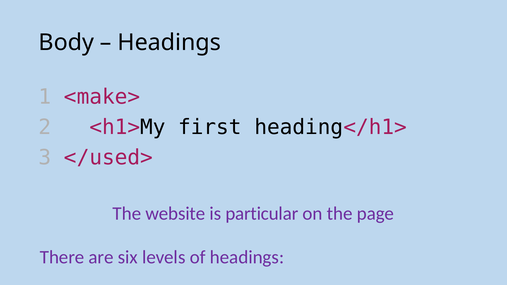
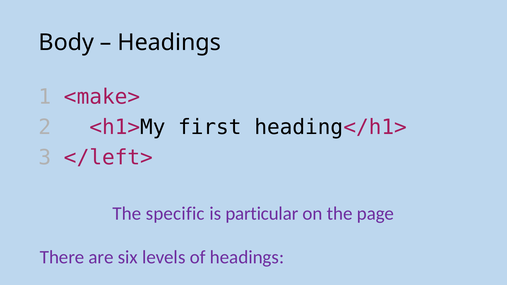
</used>: </used> -> </left>
website: website -> specific
